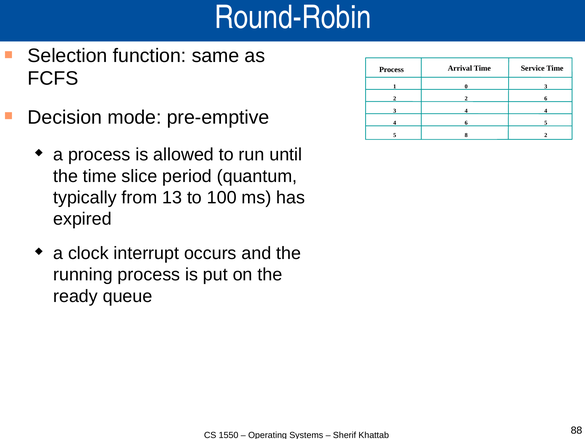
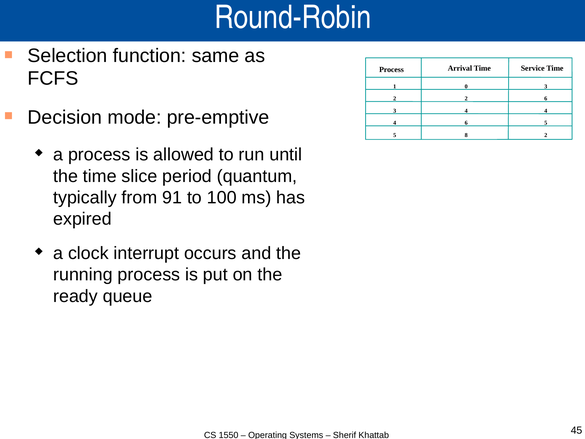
13: 13 -> 91
88: 88 -> 45
